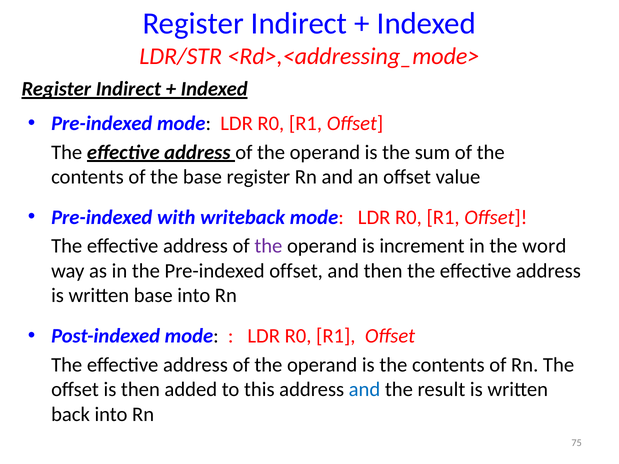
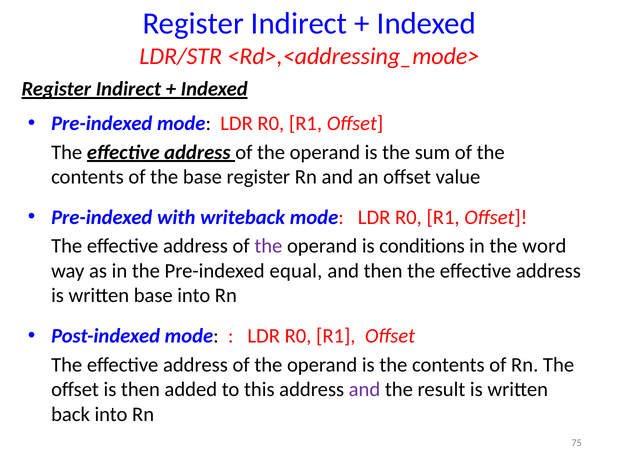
increment: increment -> conditions
Pre-indexed offset: offset -> equal
and at (365, 390) colour: blue -> purple
